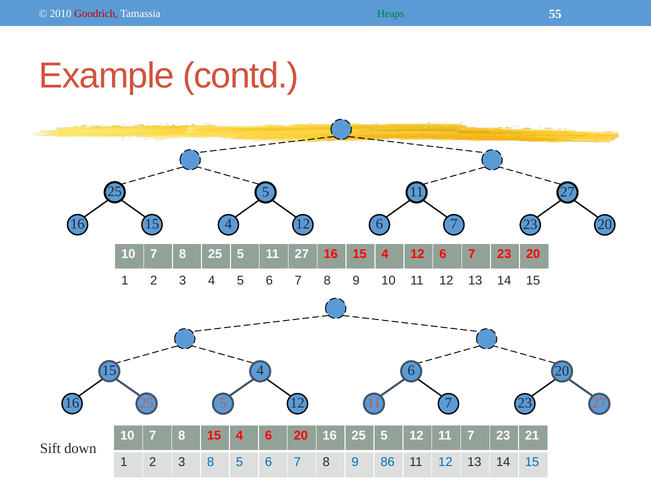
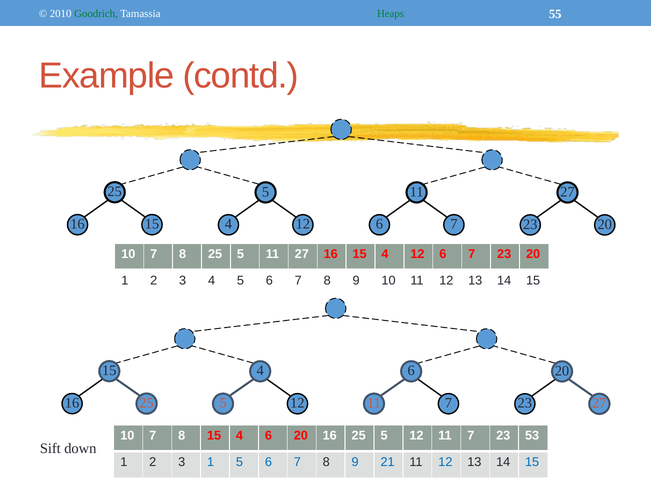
Goodrich colour: red -> green
21: 21 -> 53
3 8: 8 -> 1
86: 86 -> 21
